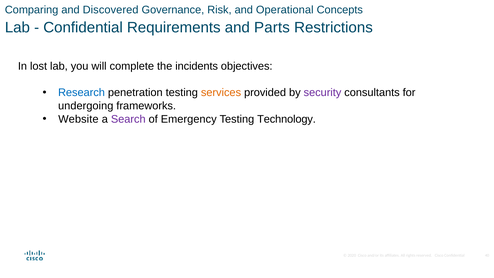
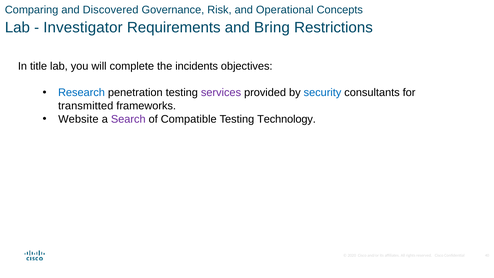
Confidential at (83, 27): Confidential -> Investigator
Parts: Parts -> Bring
lost: lost -> title
services colour: orange -> purple
security colour: purple -> blue
undergoing: undergoing -> transmitted
Emergency: Emergency -> Compatible
